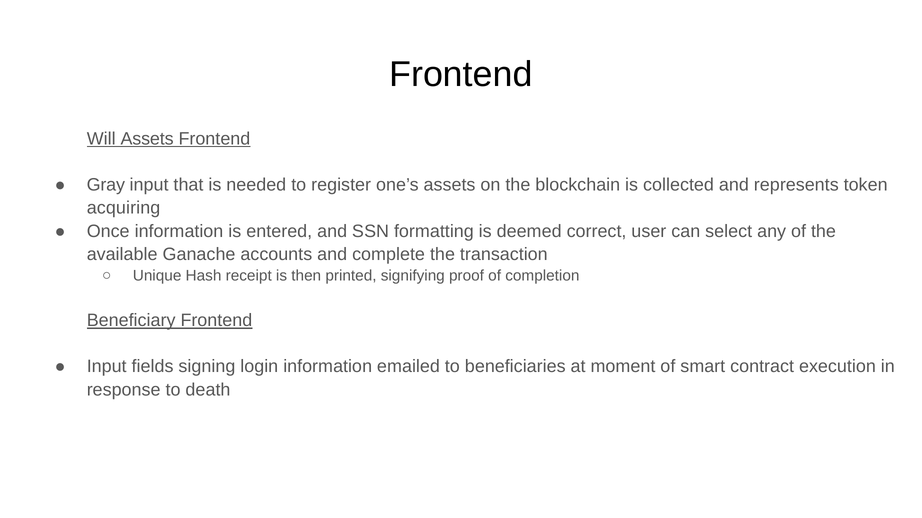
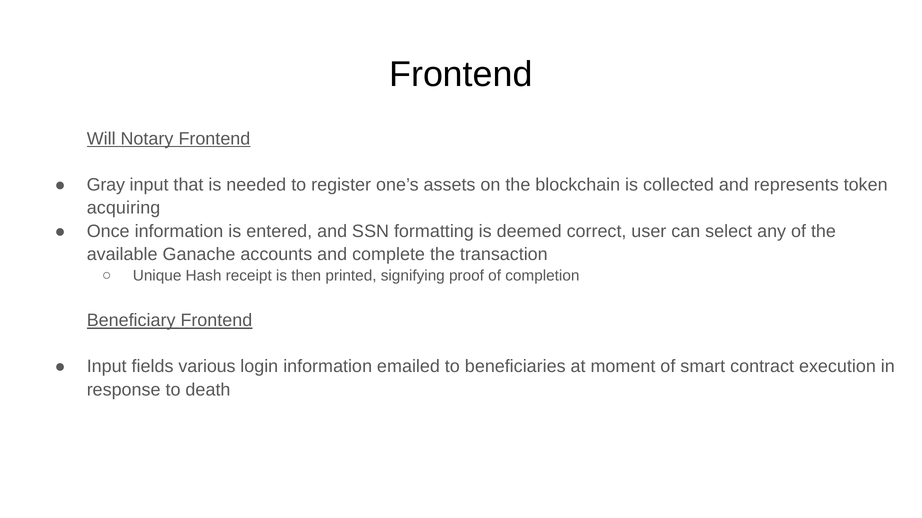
Will Assets: Assets -> Notary
signing: signing -> various
